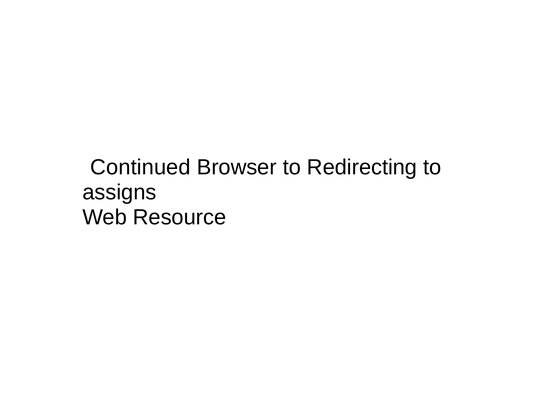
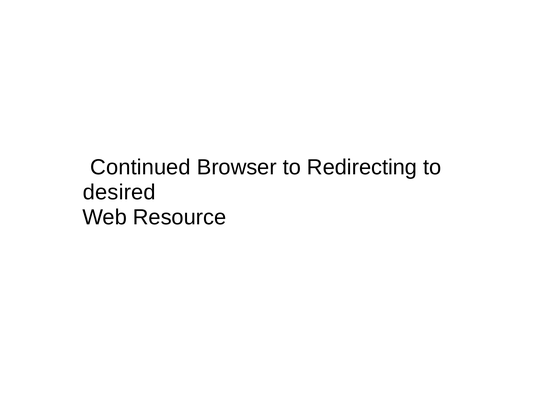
assigns: assigns -> desired
